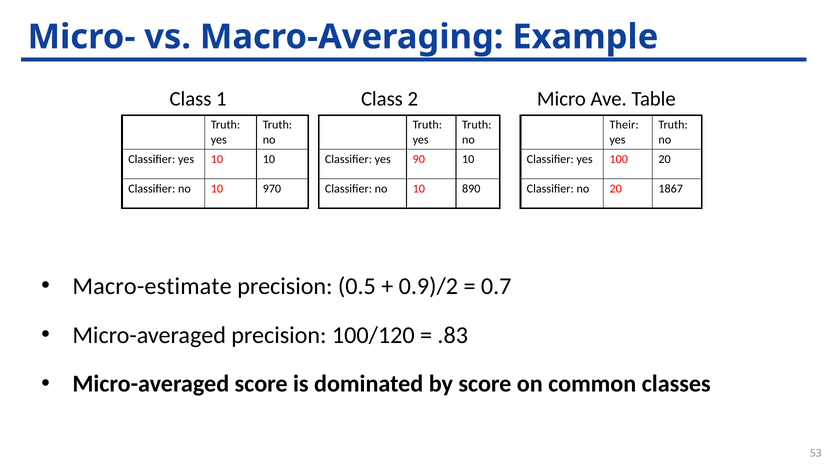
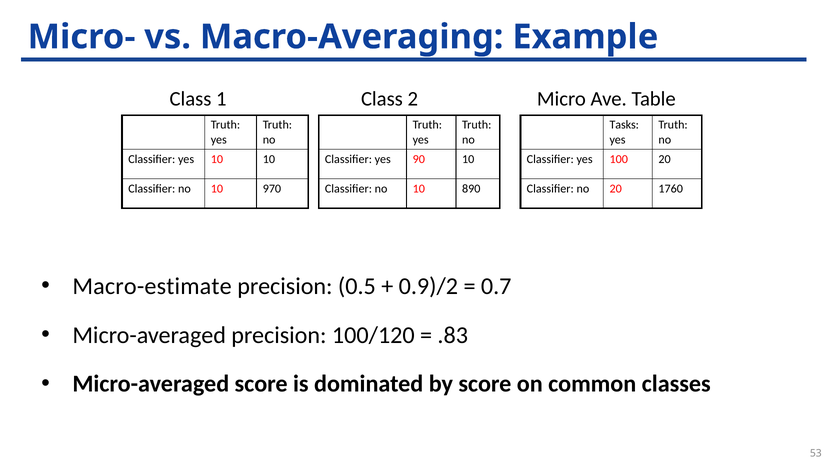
Their: Their -> Tasks
1867: 1867 -> 1760
